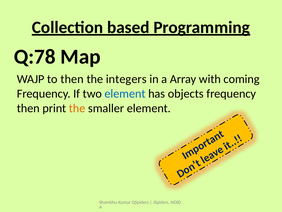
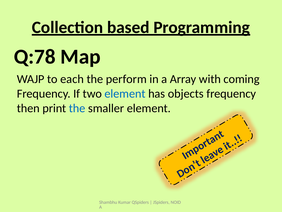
to then: then -> each
integers: integers -> perform
the at (77, 108) colour: orange -> blue
